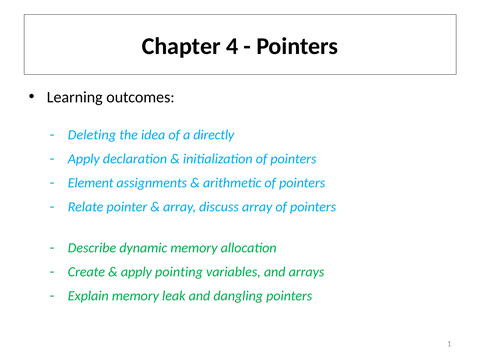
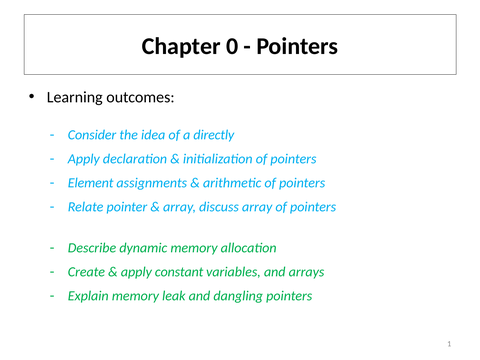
4: 4 -> 0
Deleting: Deleting -> Consider
pointing: pointing -> constant
